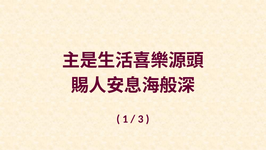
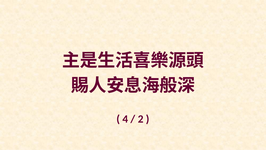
1: 1 -> 4
3: 3 -> 2
